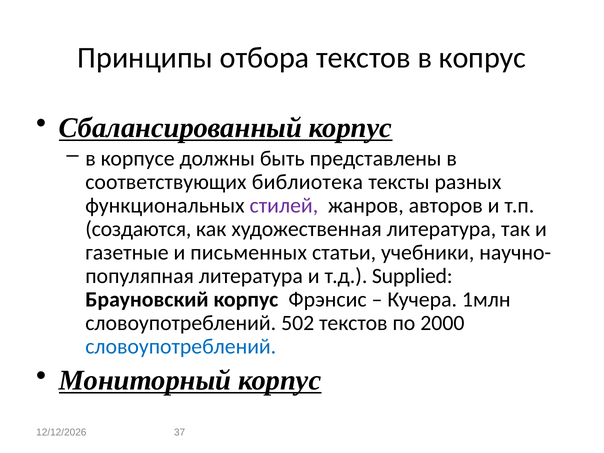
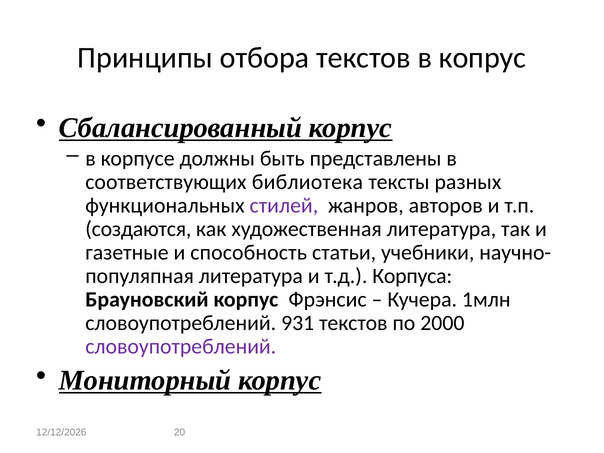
письменных: письменных -> способность
Supplied: Supplied -> Корпуса
502: 502 -> 931
словоупотреблений at (181, 347) colour: blue -> purple
37: 37 -> 20
